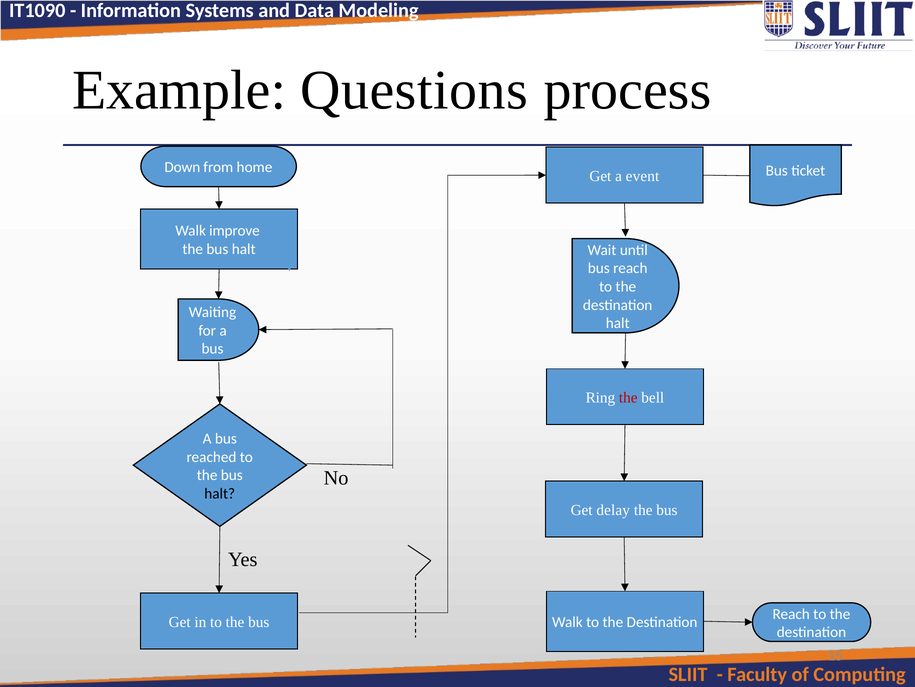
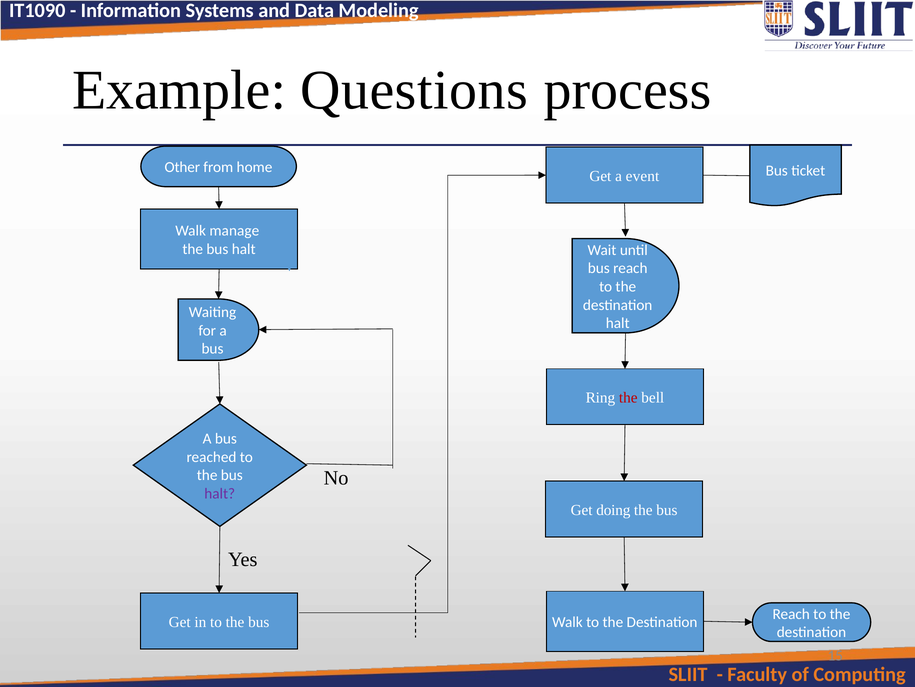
Down: Down -> Other
improve: improve -> manage
halt at (220, 493) colour: black -> purple
delay: delay -> doing
